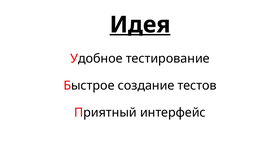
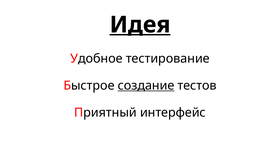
создание underline: none -> present
